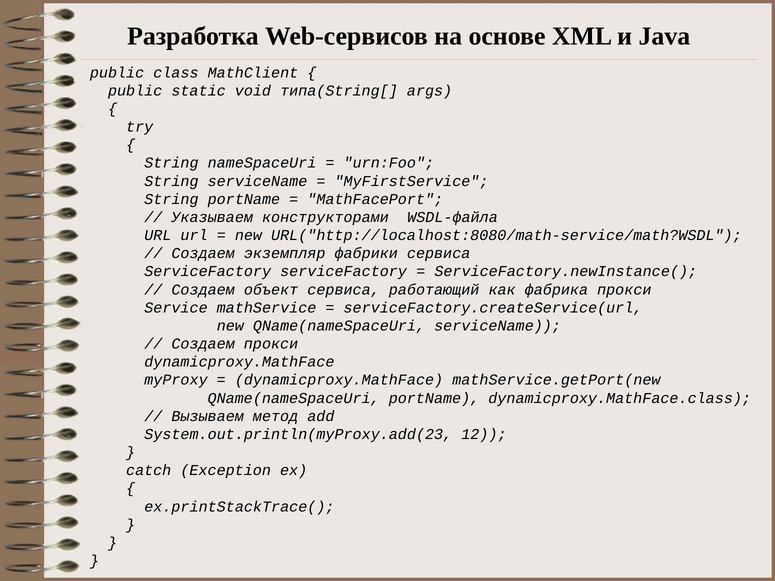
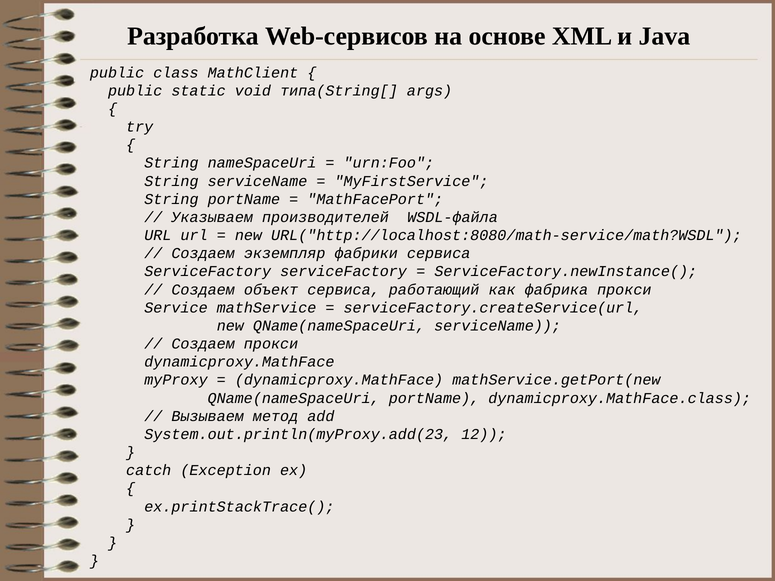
конструкторами: конструкторами -> производителей
